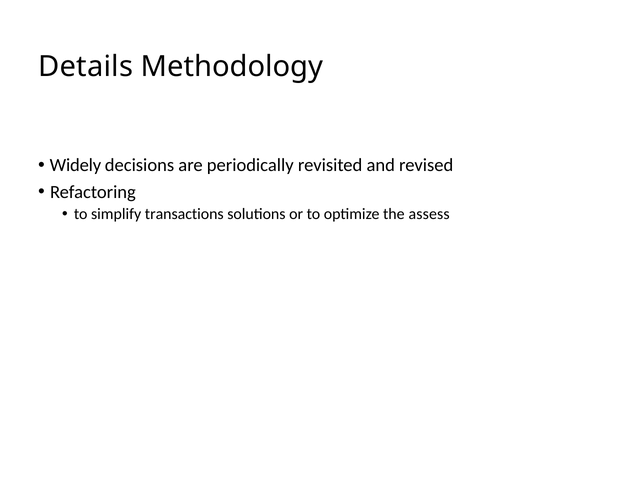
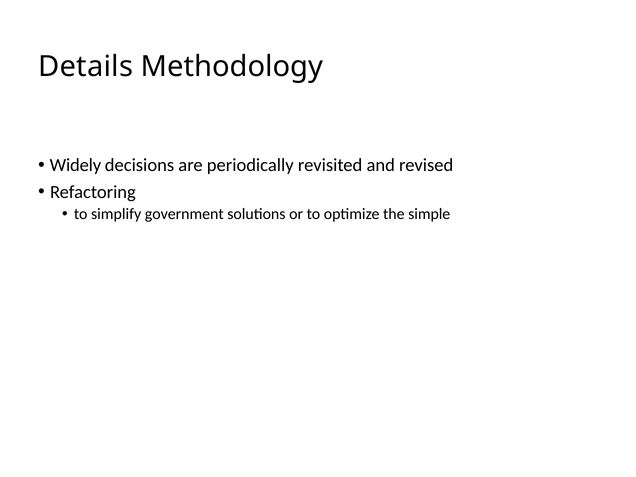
transactions: transactions -> government
assess: assess -> simple
